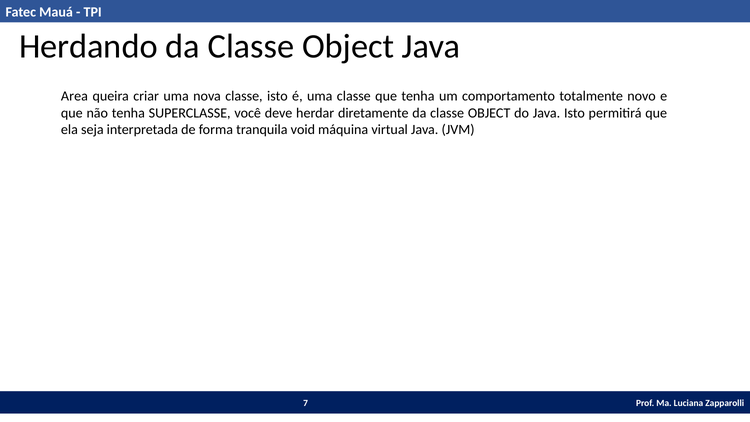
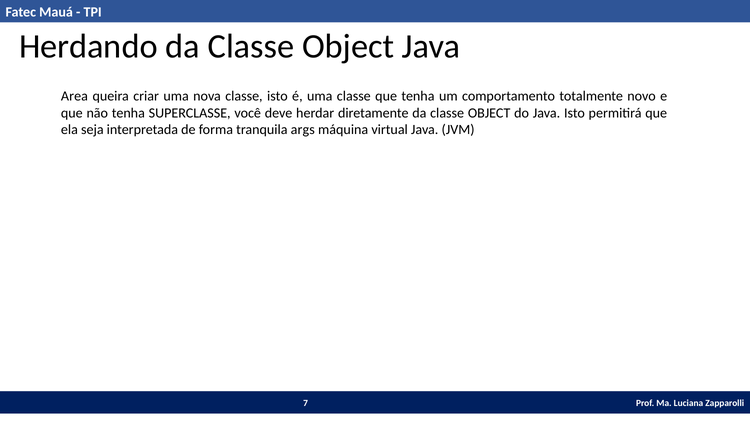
void: void -> args
